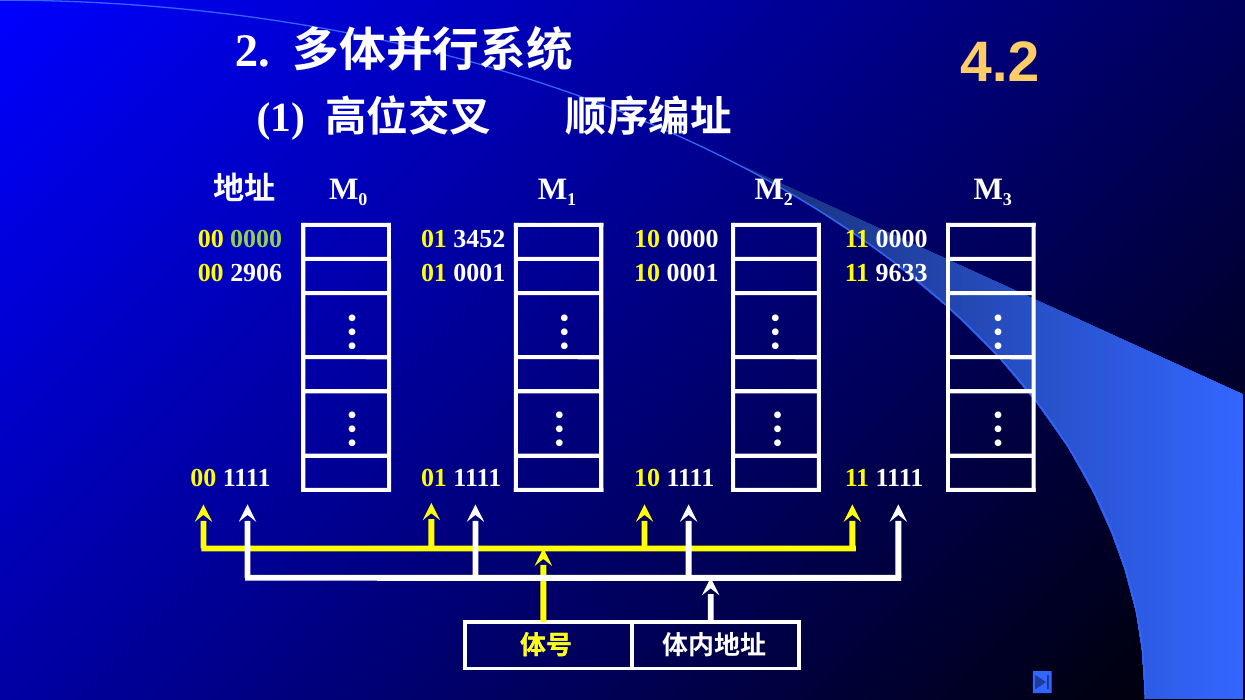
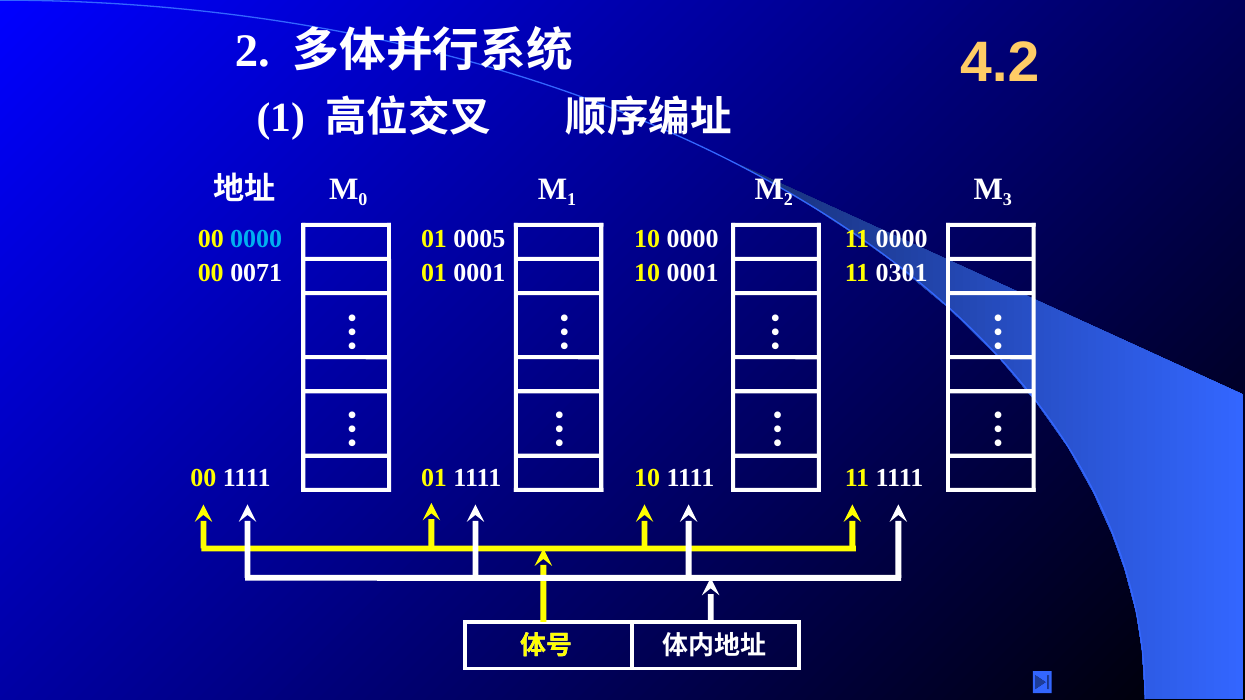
0000 at (256, 239) colour: light green -> light blue
3452: 3452 -> 0005
2906: 2906 -> 0071
9633: 9633 -> 0301
